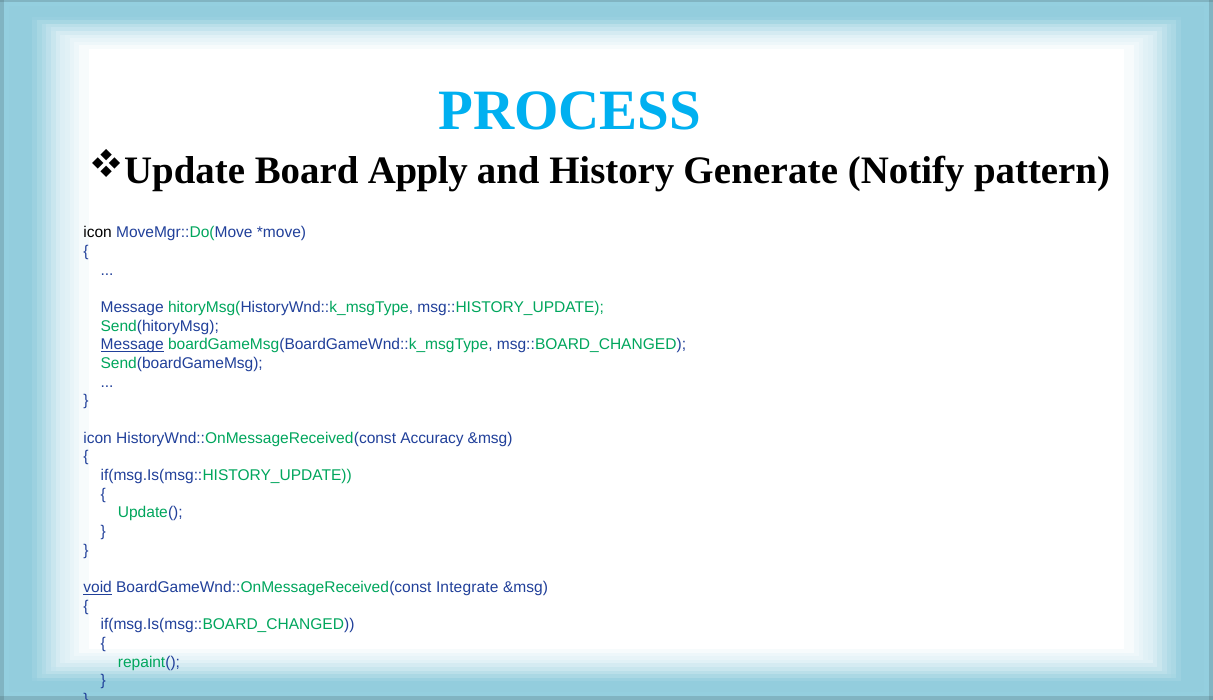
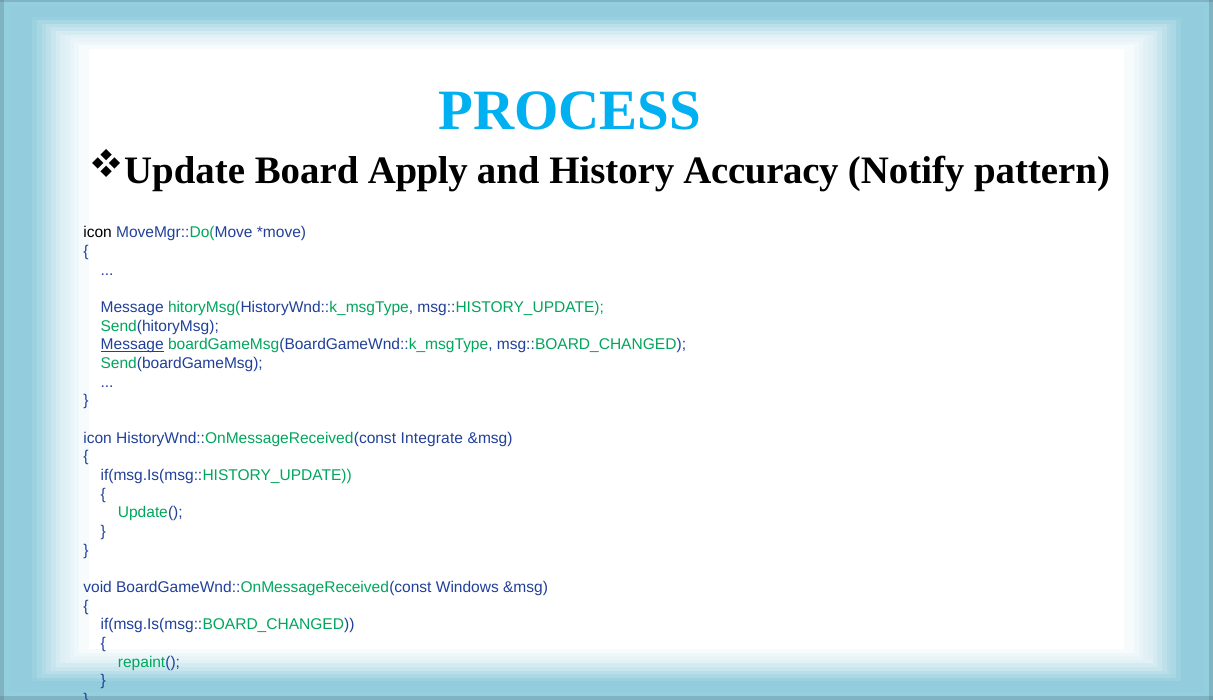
Generate: Generate -> Accuracy
Accuracy: Accuracy -> Integrate
void underline: present -> none
Integrate: Integrate -> Windows
